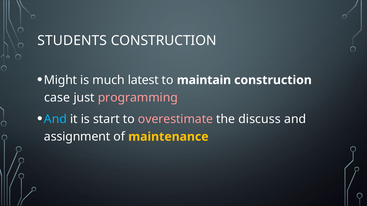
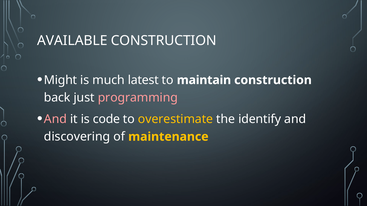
STUDENTS: STUDENTS -> AVAILABLE
case: case -> back
And at (55, 119) colour: light blue -> pink
start: start -> code
overestimate colour: pink -> yellow
discuss: discuss -> identify
assignment: assignment -> discovering
